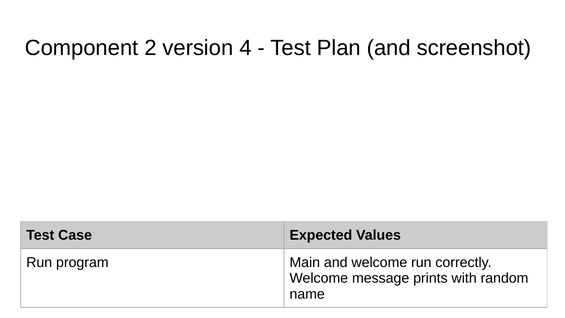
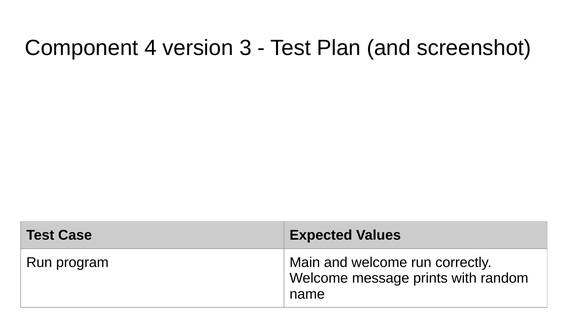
2: 2 -> 4
4: 4 -> 3
